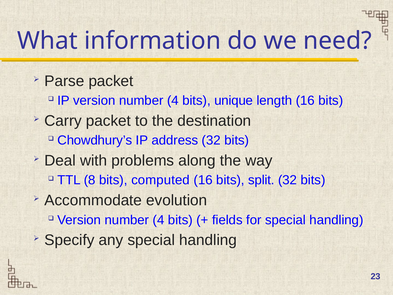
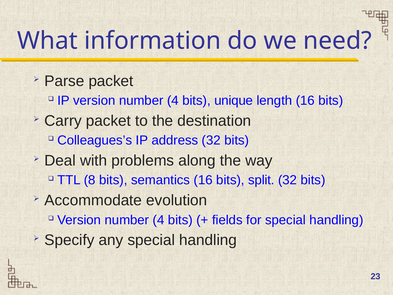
Chowdhury’s: Chowdhury’s -> Colleagues’s
computed: computed -> semantics
